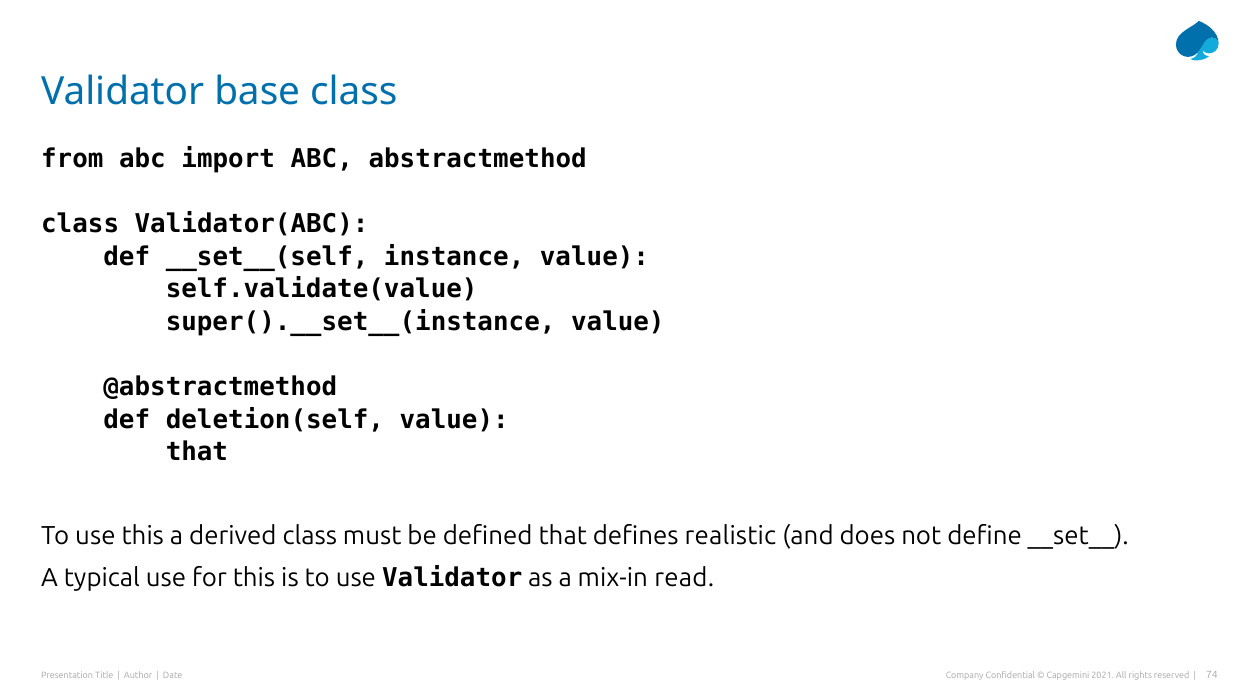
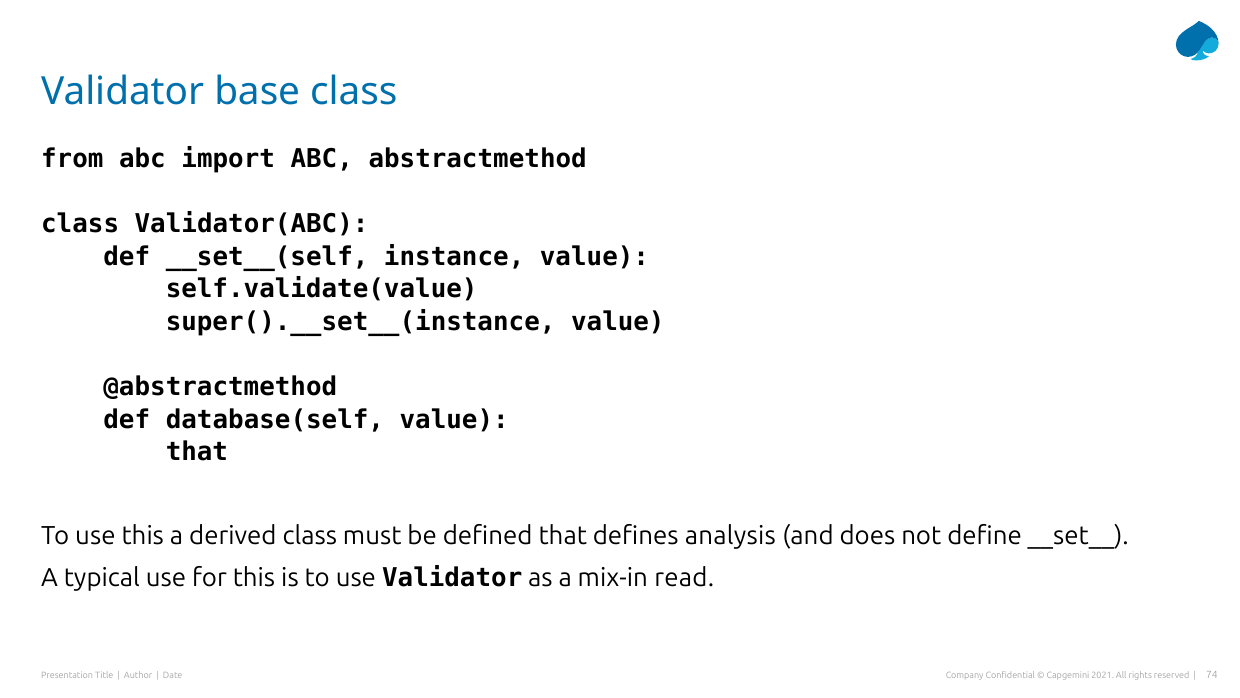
deletion(self: deletion(self -> database(self
realistic: realistic -> analysis
